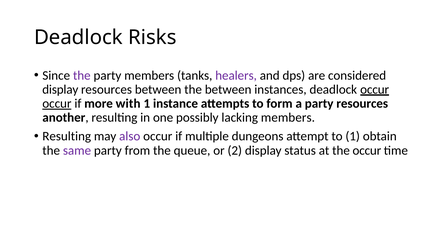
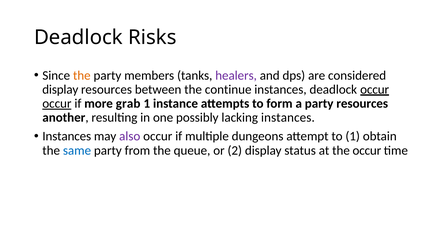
the at (82, 75) colour: purple -> orange
the between: between -> continue
with: with -> grab
lacking members: members -> instances
Resulting at (67, 136): Resulting -> Instances
same colour: purple -> blue
